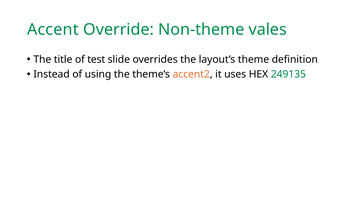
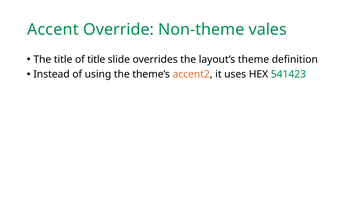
of test: test -> title
249135: 249135 -> 541423
